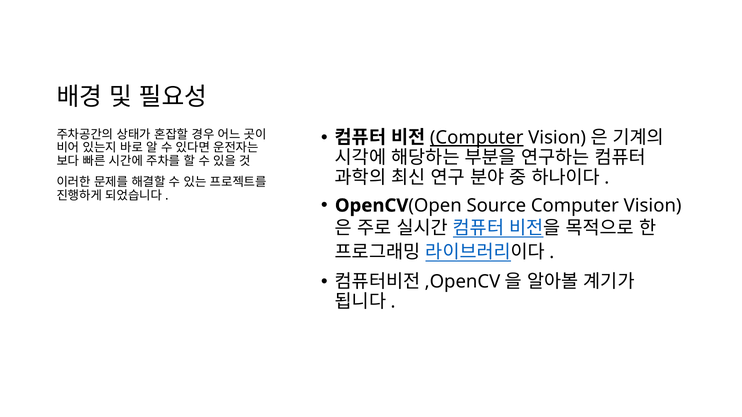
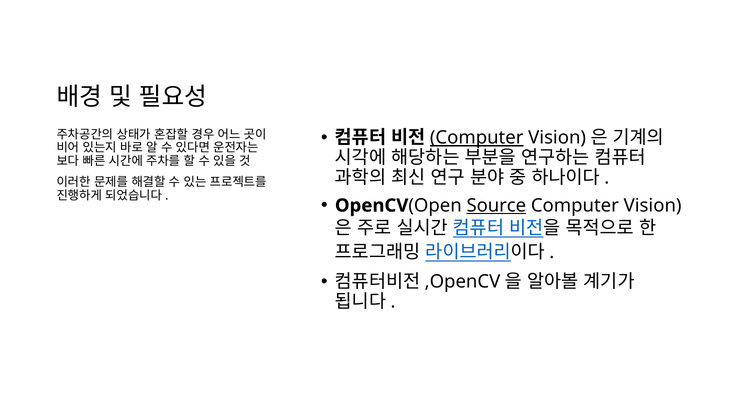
Source underline: none -> present
